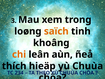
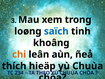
saïch colour: orange -> blue
